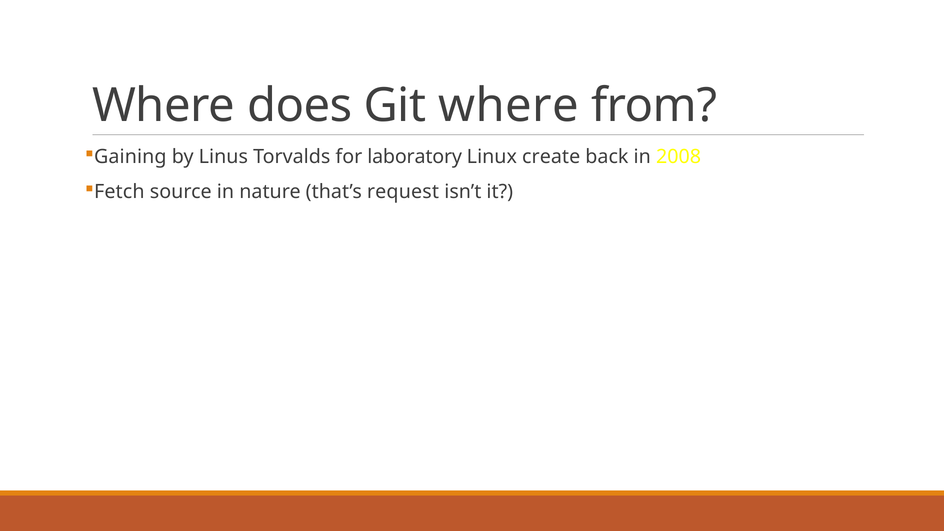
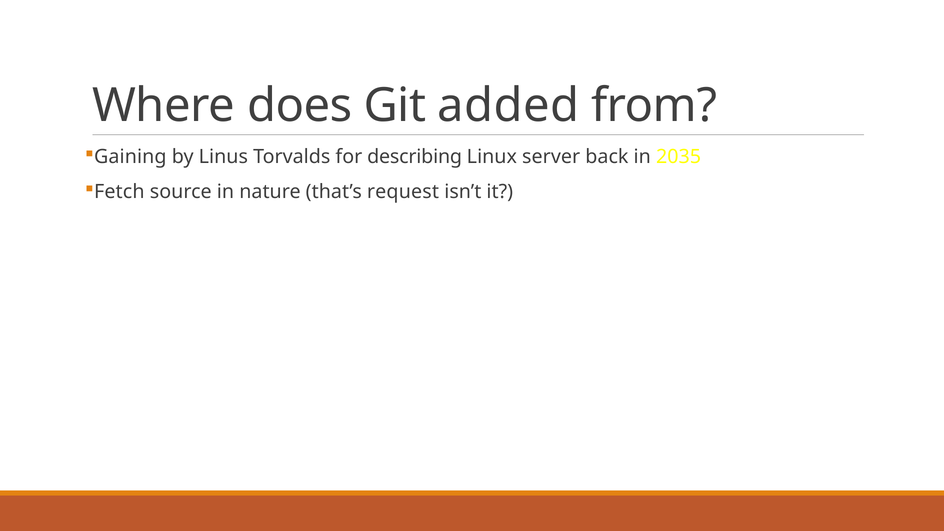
Git where: where -> added
laboratory: laboratory -> describing
create: create -> server
2008: 2008 -> 2035
